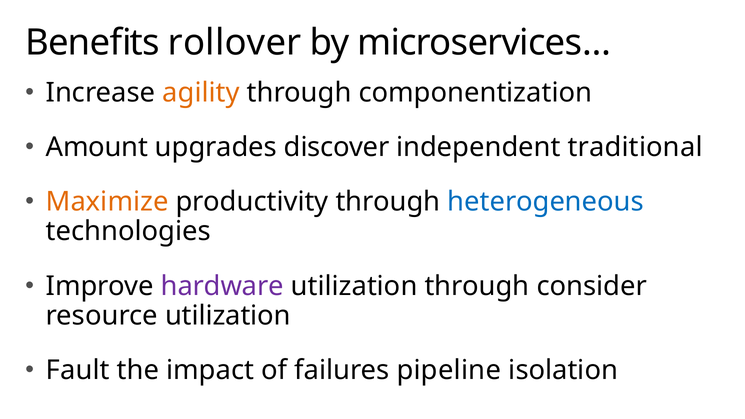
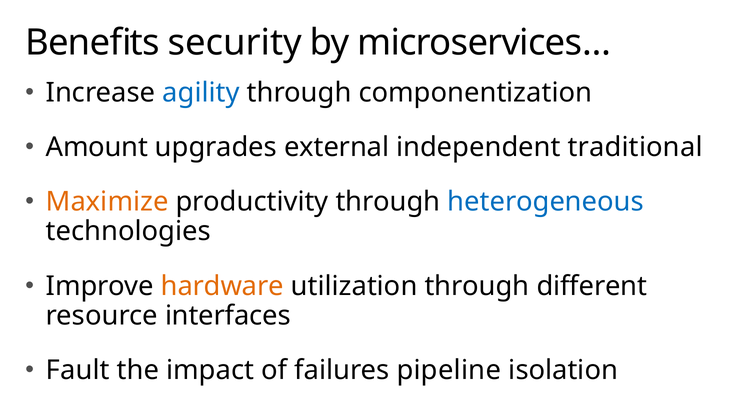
rollover: rollover -> security
agility colour: orange -> blue
discover: discover -> external
hardware colour: purple -> orange
consider: consider -> different
resource utilization: utilization -> interfaces
